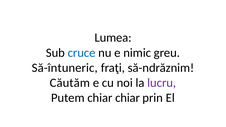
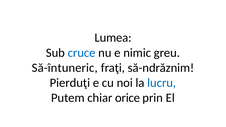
Căutăm: Căutăm -> Pierduţi
lucru colour: purple -> blue
chiar chiar: chiar -> orice
